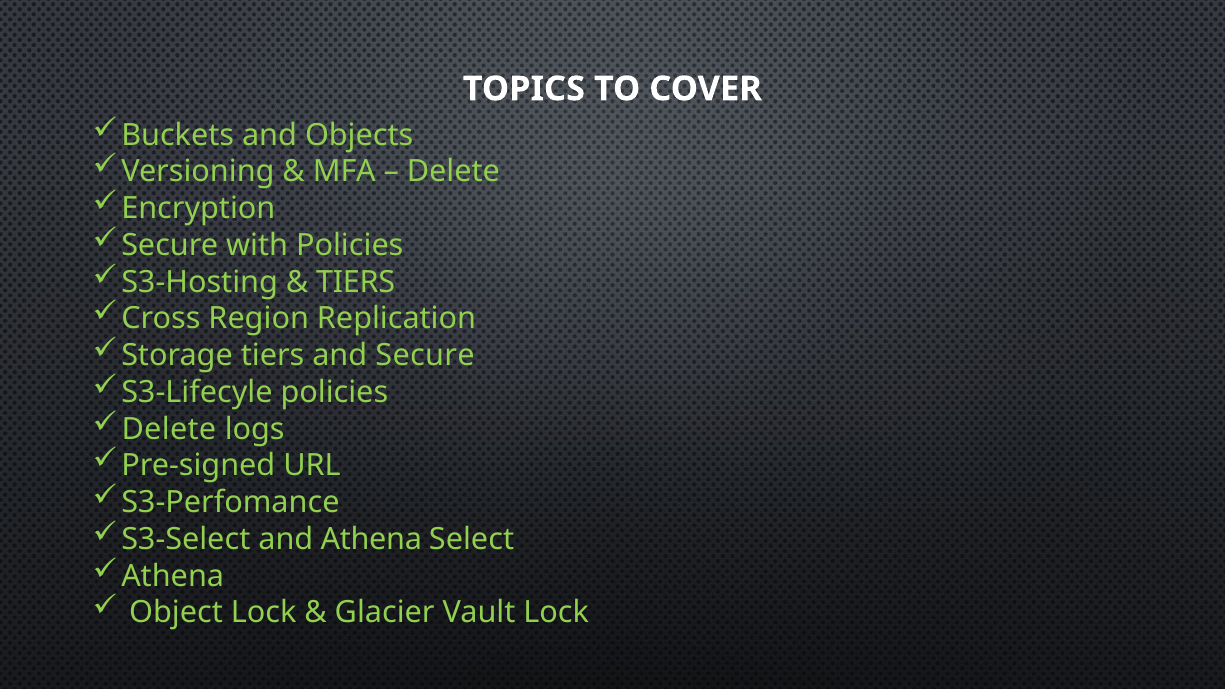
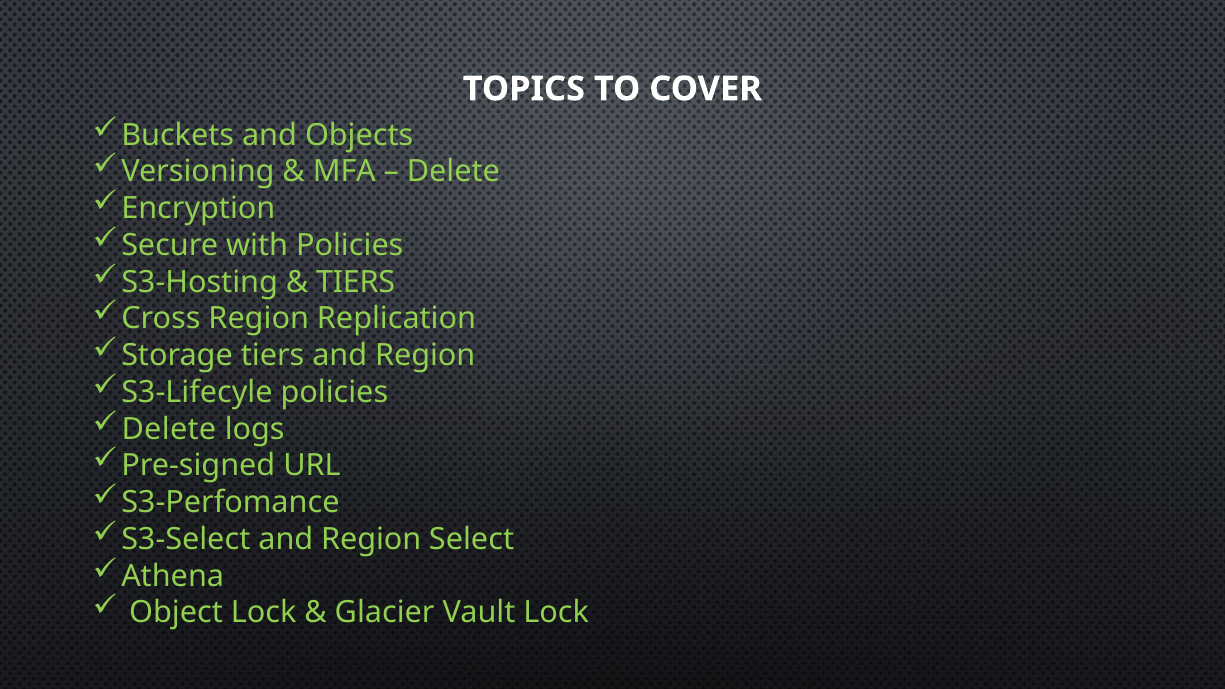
tiers and Secure: Secure -> Region
S3-Select and Athena: Athena -> Region
